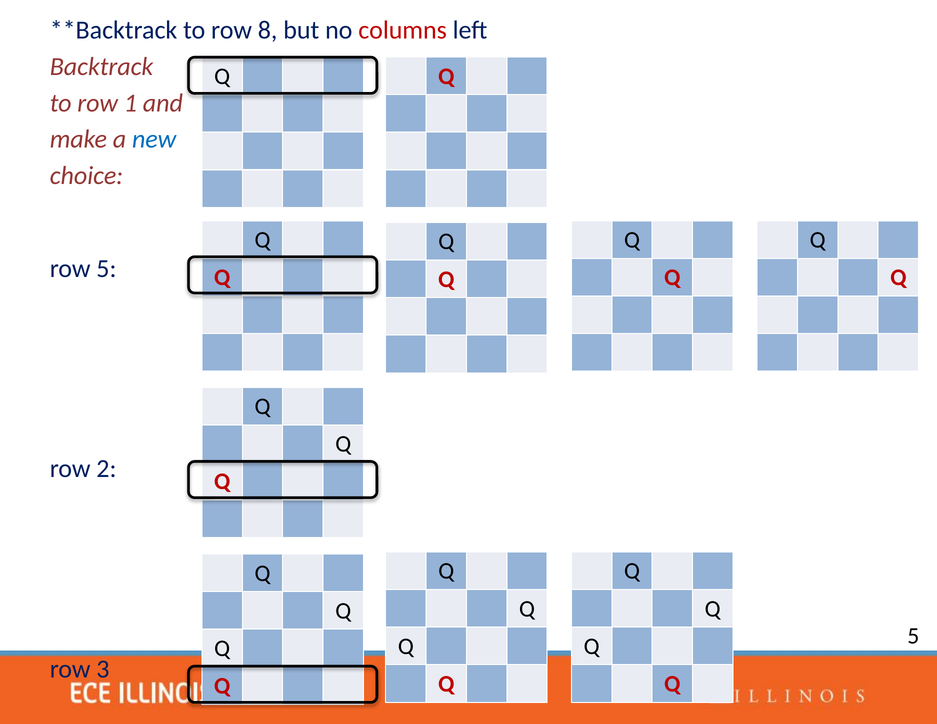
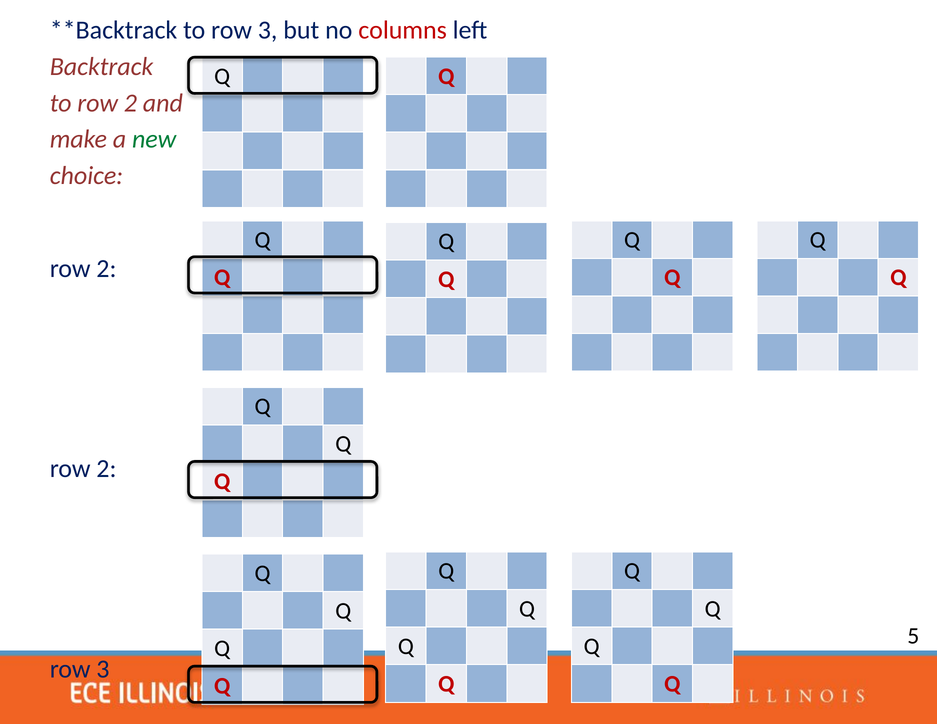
to row 8: 8 -> 3
to row 1: 1 -> 2
new colour: blue -> green
5 at (106, 269): 5 -> 2
